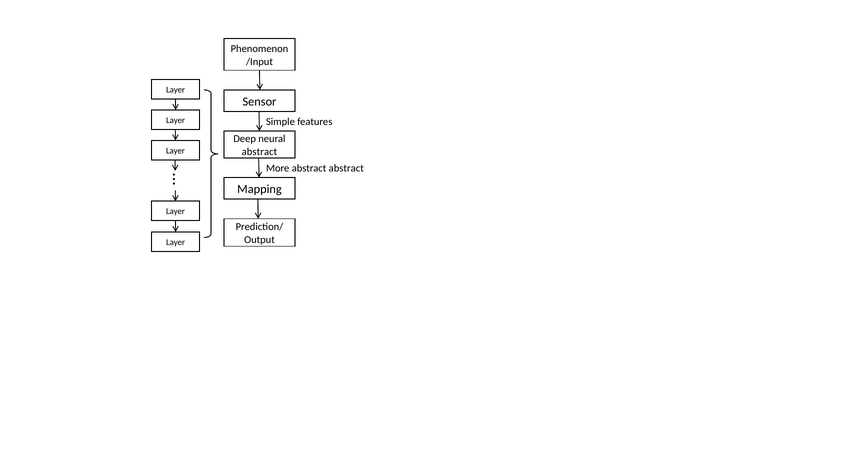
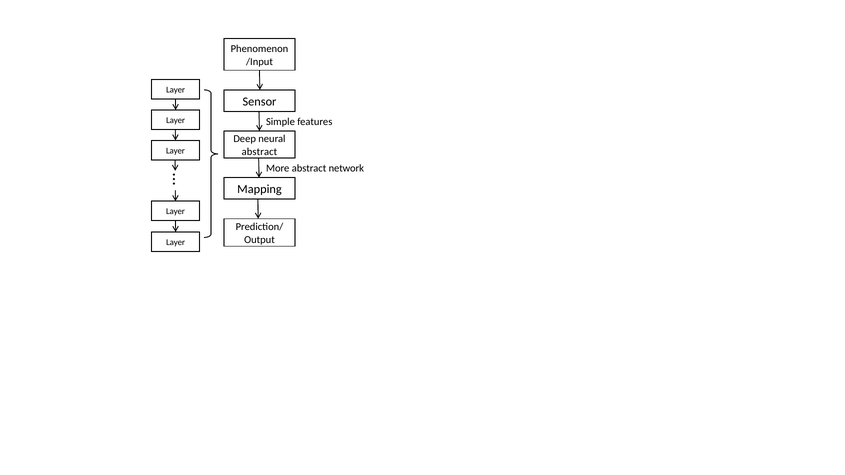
abstract abstract: abstract -> network
